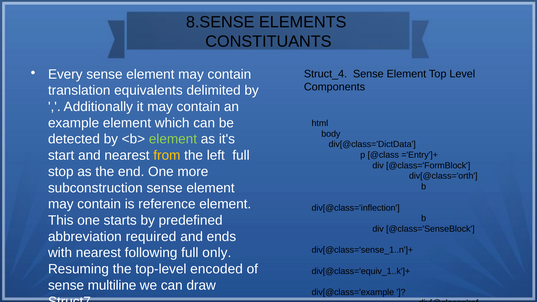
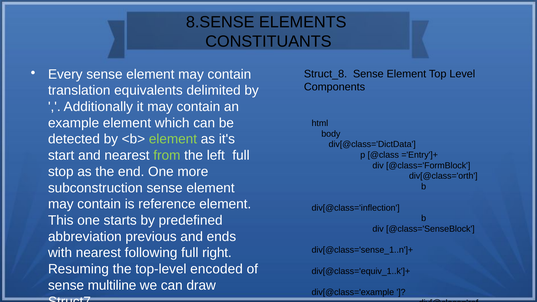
Struct_4: Struct_4 -> Struct_8
from colour: yellow -> light green
required: required -> previous
only: only -> right
